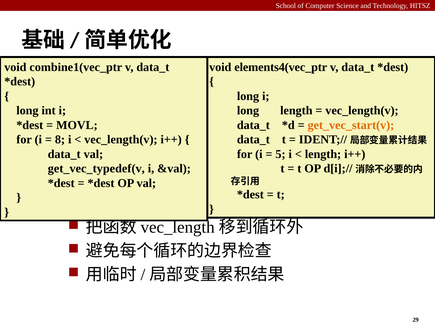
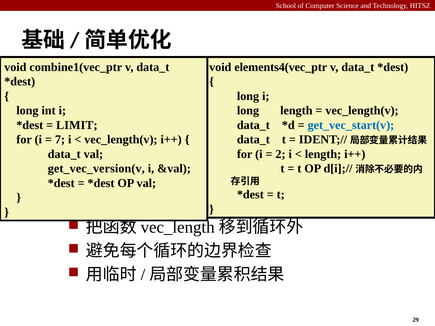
MOVL: MOVL -> LIMIT
get_vec_start(v colour: orange -> blue
8: 8 -> 7
5: 5 -> 2
get_vec_typedef(v: get_vec_typedef(v -> get_vec_version(v
